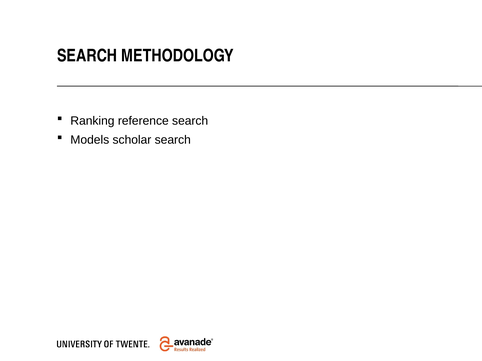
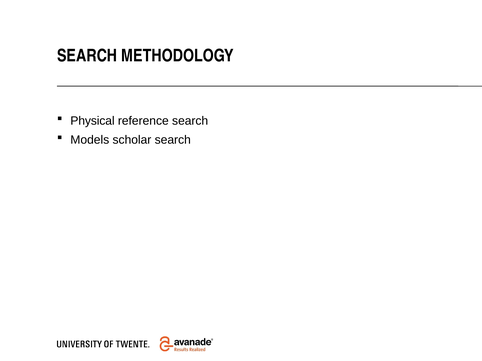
Ranking: Ranking -> Physical
